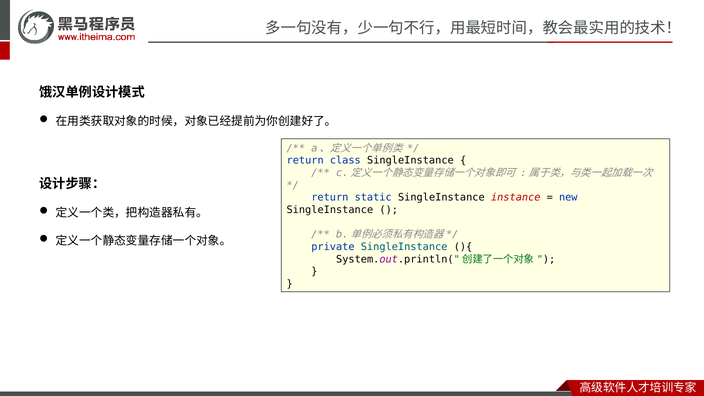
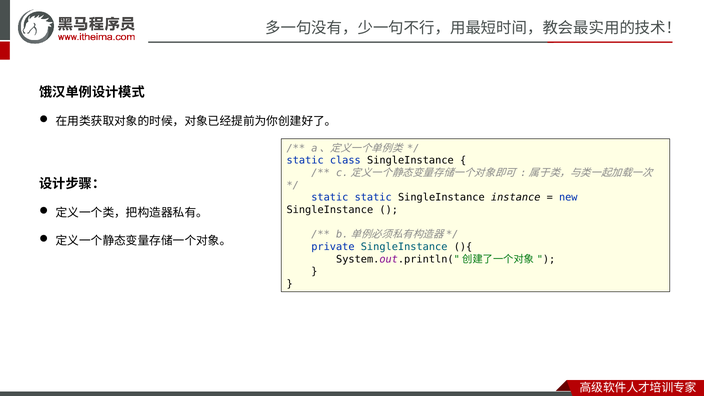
return at (305, 161): return -> static
return at (330, 198): return -> static
instance colour: red -> black
